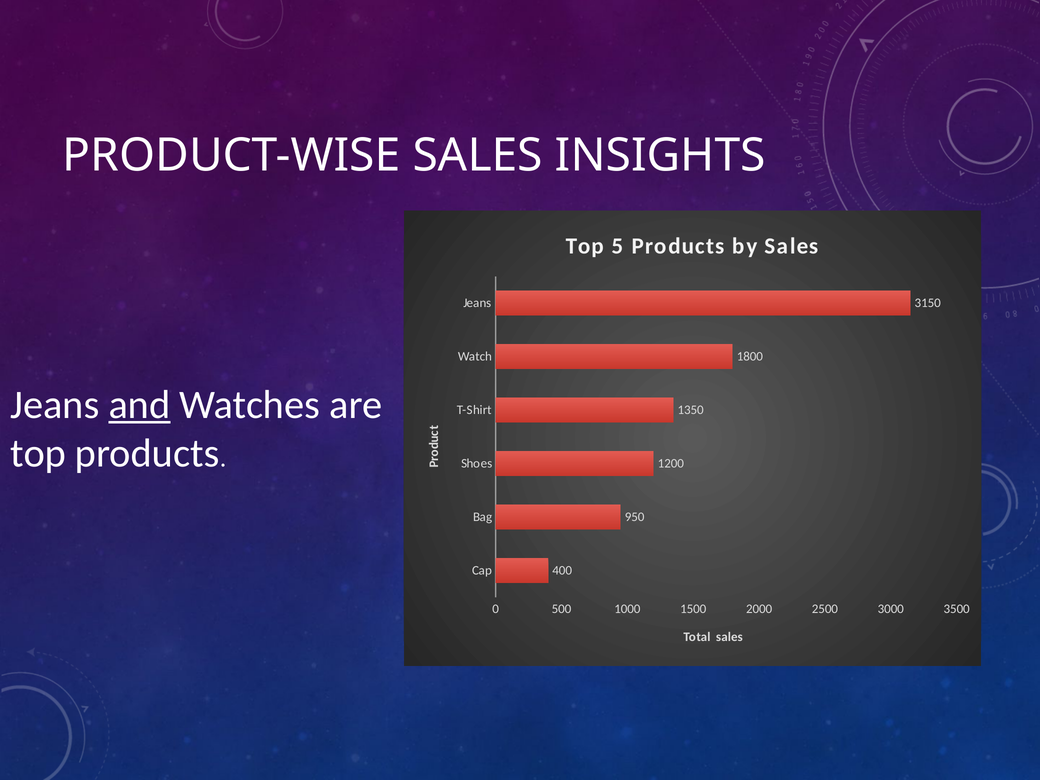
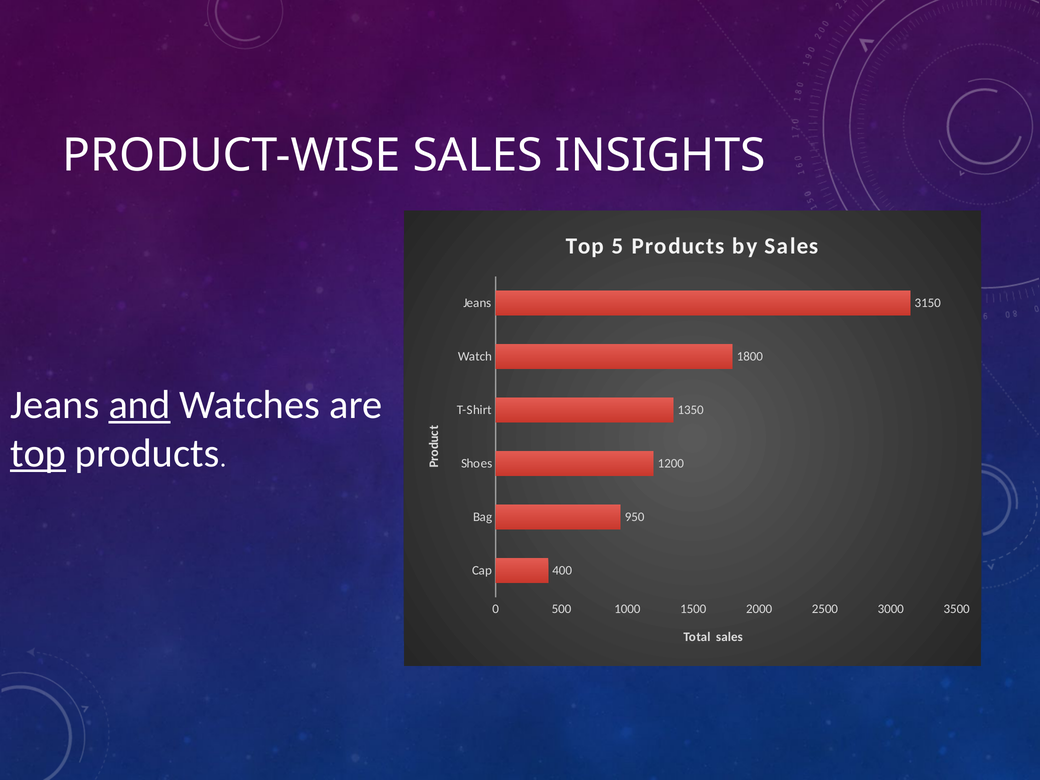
top at (38, 454) underline: none -> present
